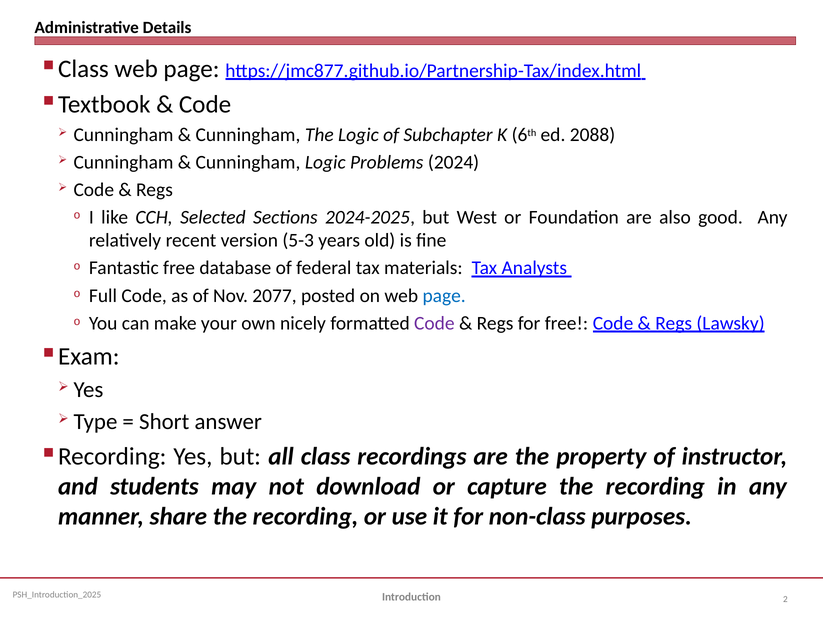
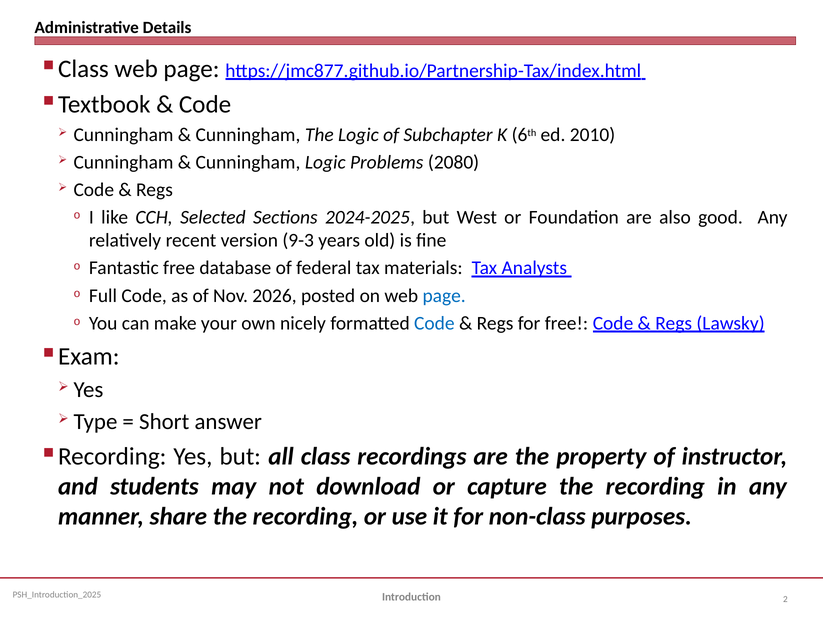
2088: 2088 -> 2010
2024: 2024 -> 2080
5-3: 5-3 -> 9-3
2077: 2077 -> 2026
Code at (434, 323) colour: purple -> blue
